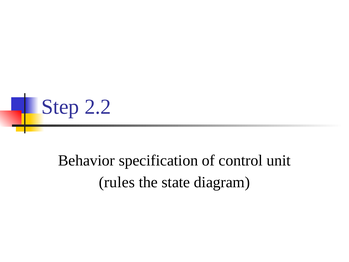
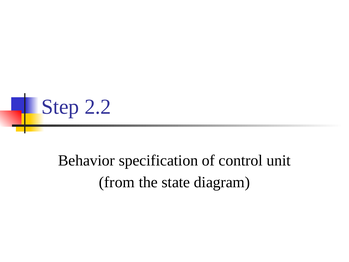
rules: rules -> from
